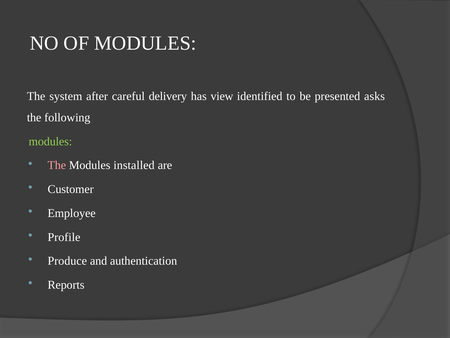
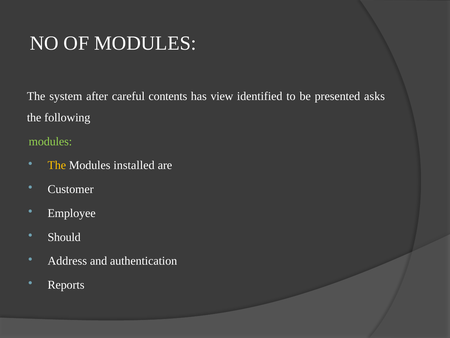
delivery: delivery -> contents
The at (57, 165) colour: pink -> yellow
Profile: Profile -> Should
Produce: Produce -> Address
